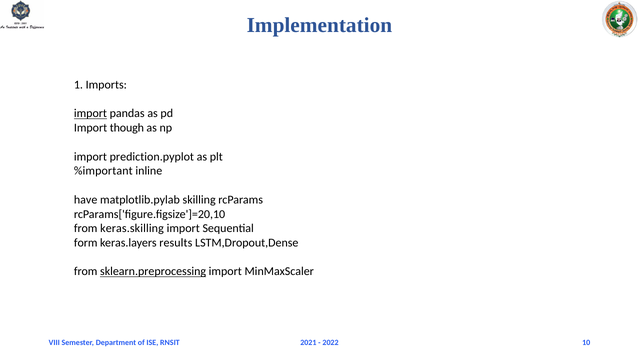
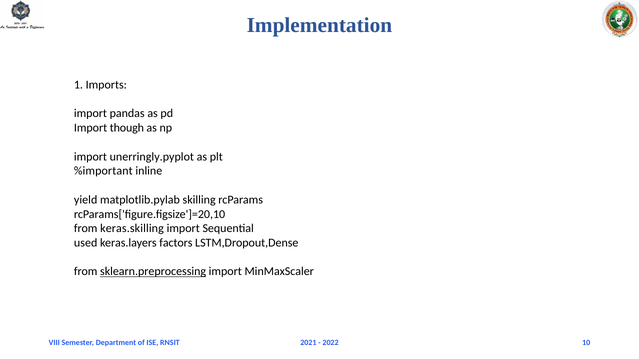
import at (90, 114) underline: present -> none
prediction.pyplot: prediction.pyplot -> unerringly.pyplot
have: have -> yield
form: form -> used
results: results -> factors
